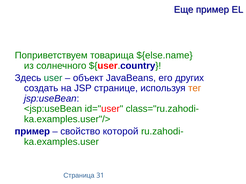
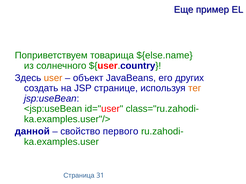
user colour: green -> orange
пример at (32, 132): пример -> данной
которой: которой -> первого
